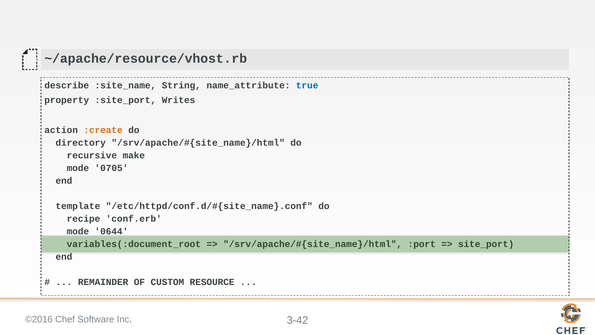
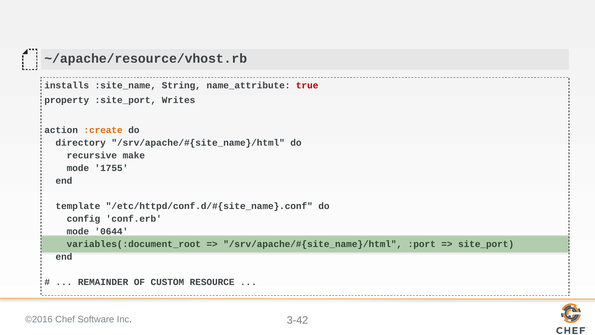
describe: describe -> installs
true colour: blue -> red
0705: 0705 -> 1755
recipe: recipe -> config
